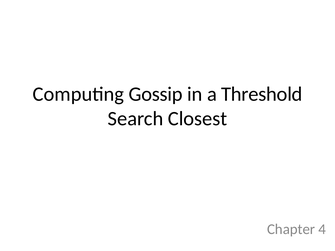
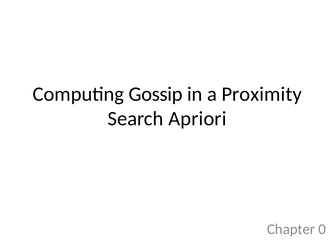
Threshold: Threshold -> Proximity
Closest: Closest -> Apriori
4: 4 -> 0
